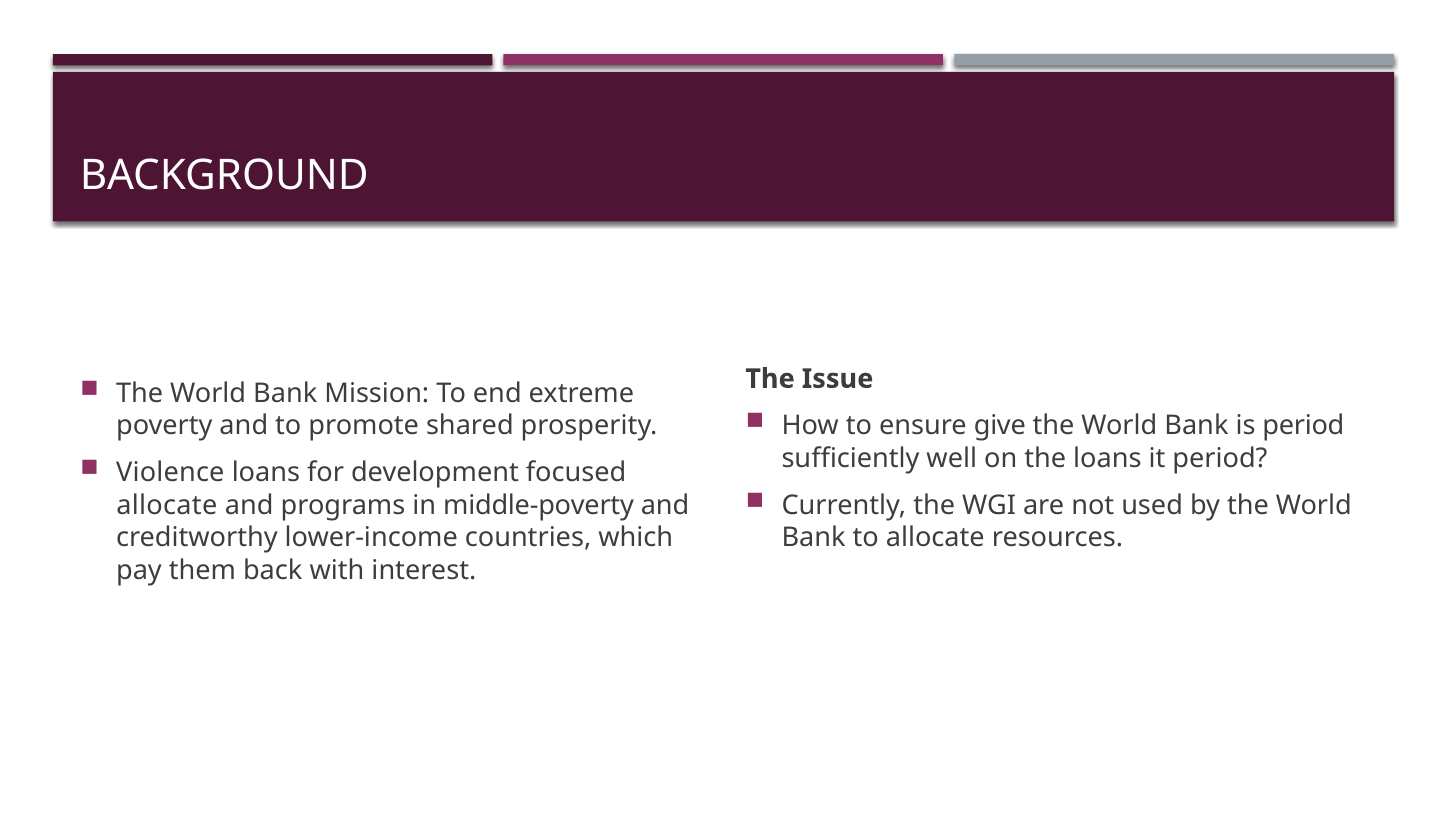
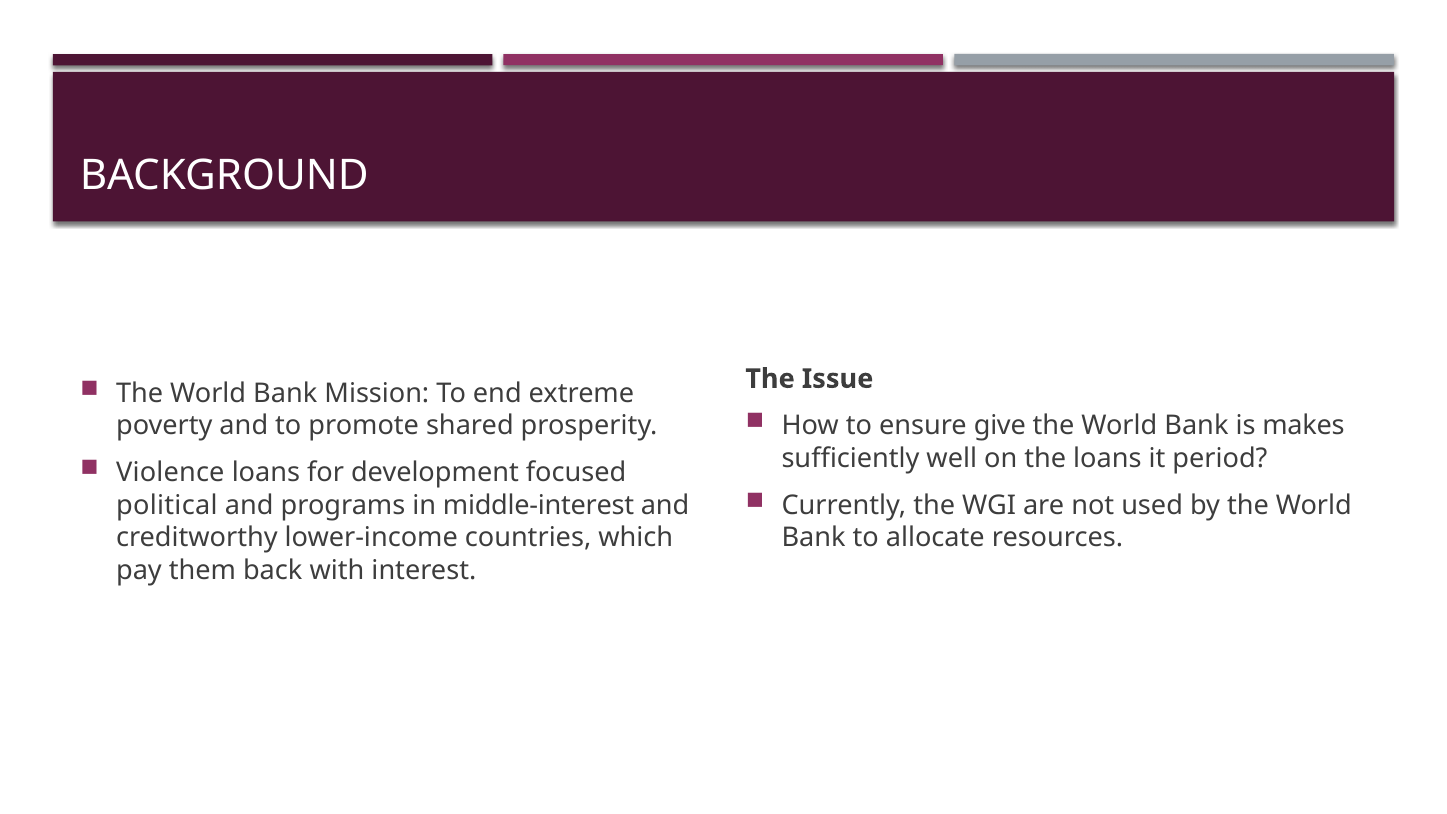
is period: period -> makes
allocate at (167, 505): allocate -> political
middle-poverty: middle-poverty -> middle-interest
